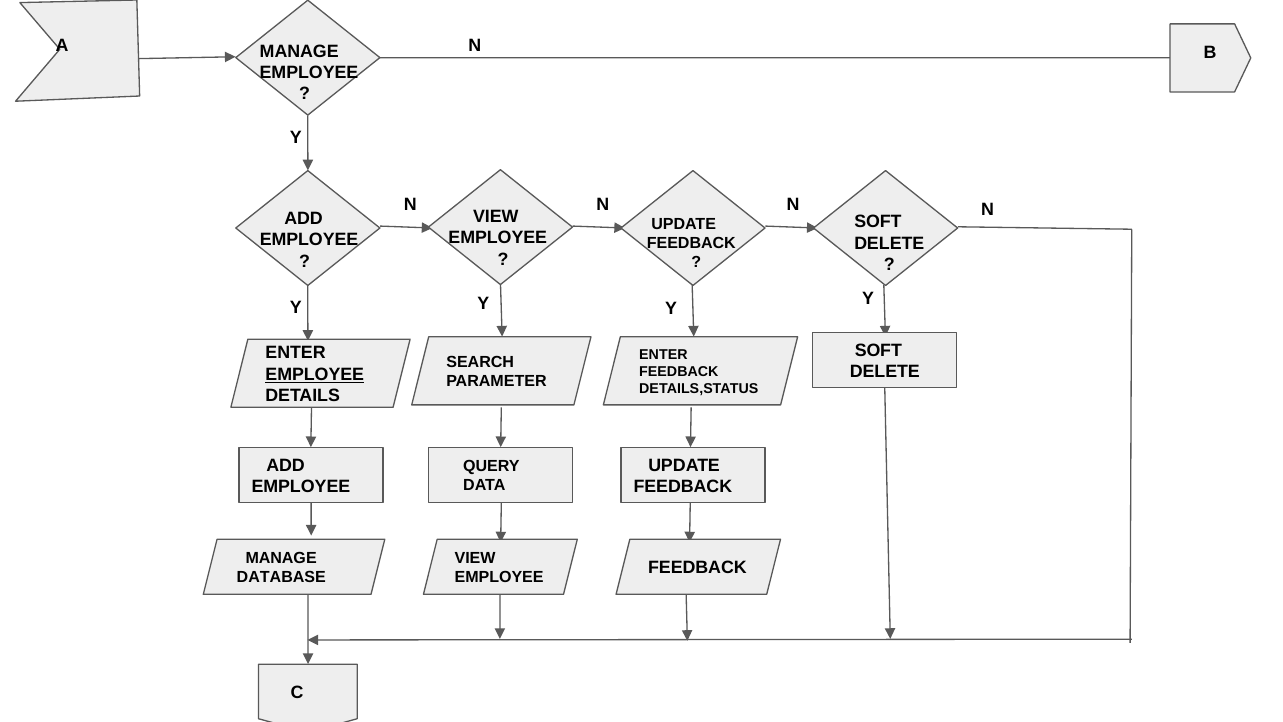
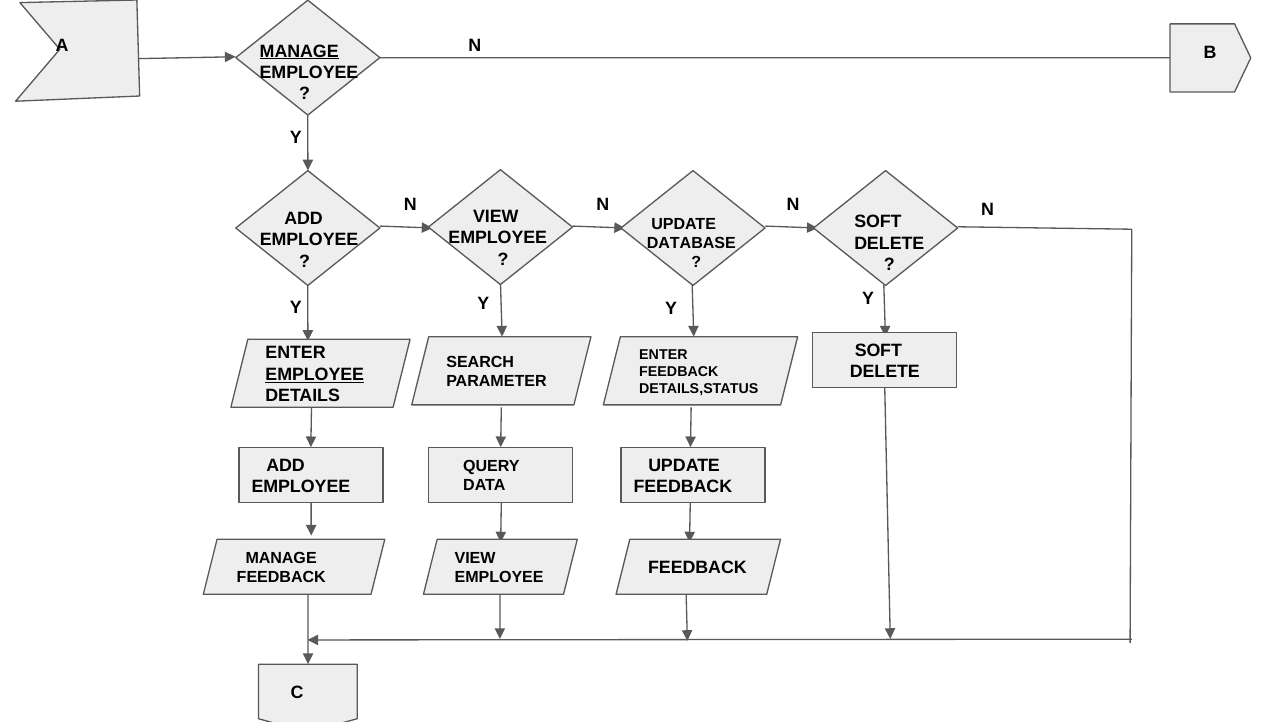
MANAGE at (299, 51) underline: none -> present
FEEDBACK at (691, 243): FEEDBACK -> DATABASE
DATABASE at (281, 577): DATABASE -> FEEDBACK
